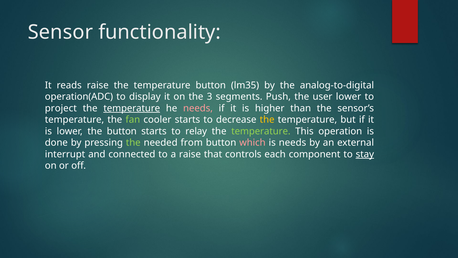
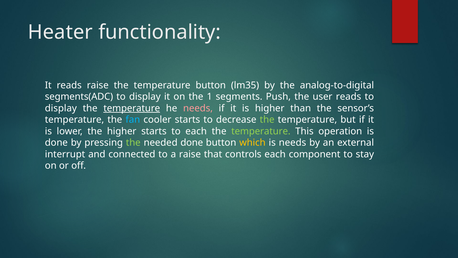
Sensor: Sensor -> Heater
operation(ADC: operation(ADC -> segments(ADC
3: 3 -> 1
user lower: lower -> reads
project at (61, 108): project -> display
fan colour: light green -> light blue
the at (267, 120) colour: yellow -> light green
the button: button -> higher
to relay: relay -> each
needed from: from -> done
which colour: pink -> yellow
stay underline: present -> none
